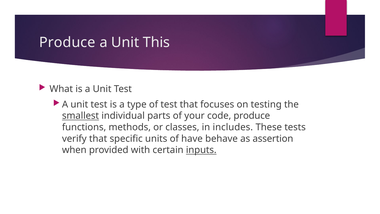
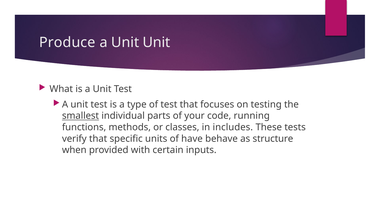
Unit This: This -> Unit
code produce: produce -> running
assertion: assertion -> structure
inputs underline: present -> none
